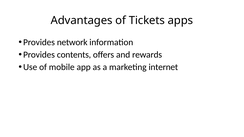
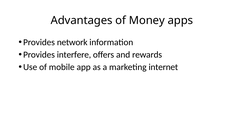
Tickets: Tickets -> Money
contents: contents -> interfere
